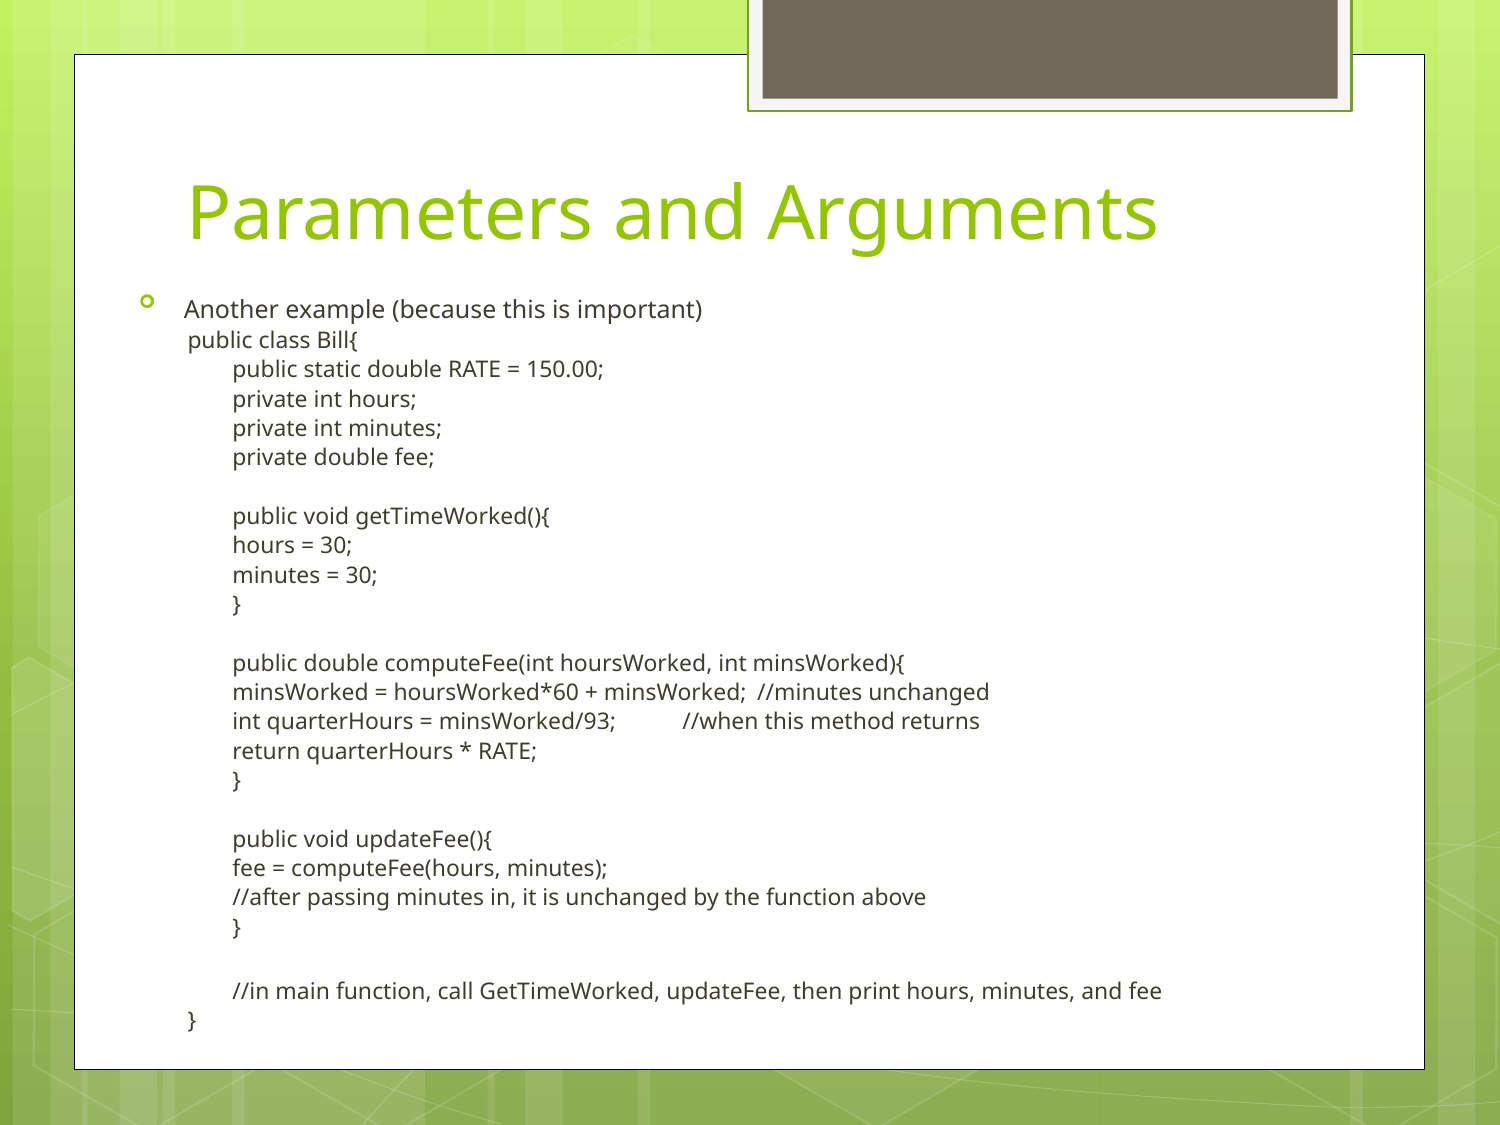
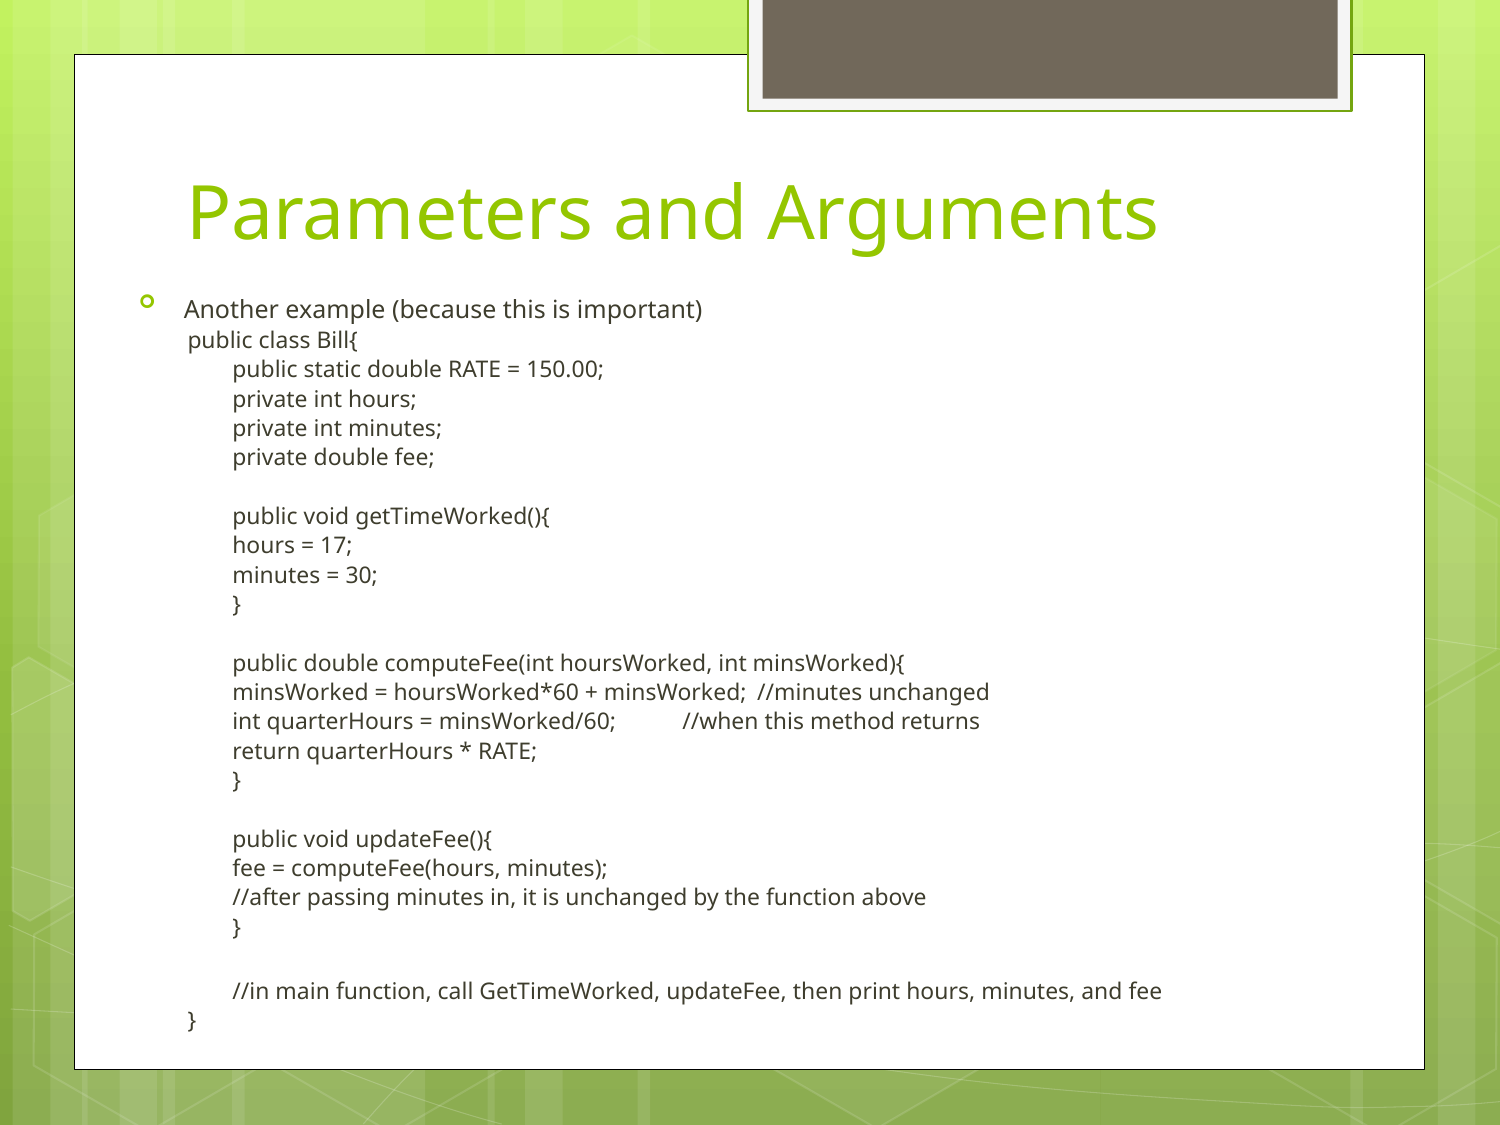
30 at (336, 546): 30 -> 17
minsWorked/93: minsWorked/93 -> minsWorked/60
